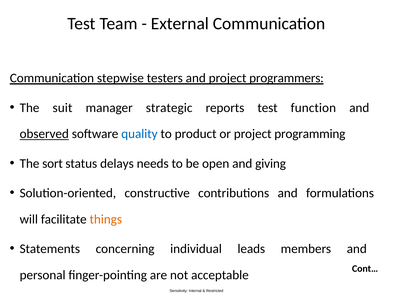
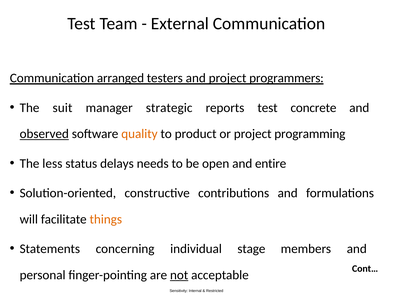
stepwise: stepwise -> arranged
function: function -> concrete
quality colour: blue -> orange
sort: sort -> less
giving: giving -> entire
leads: leads -> stage
not underline: none -> present
